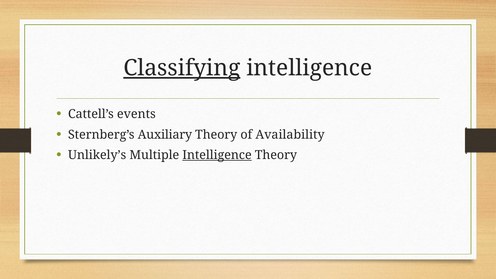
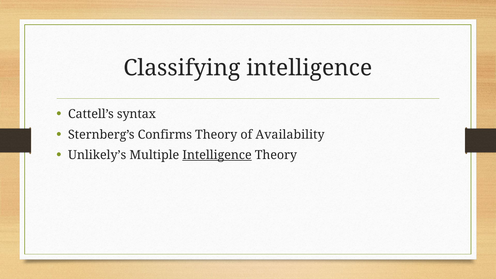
Classifying underline: present -> none
events: events -> syntax
Auxiliary: Auxiliary -> Confirms
